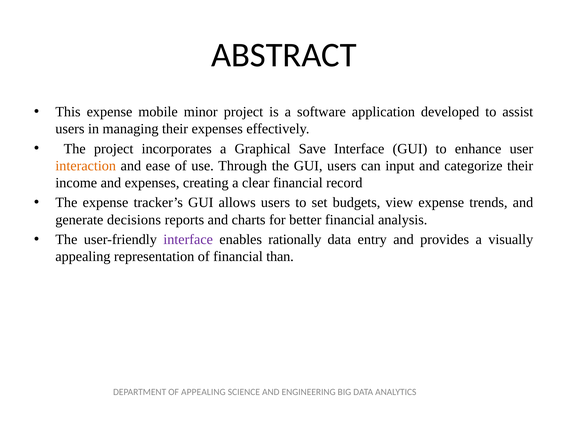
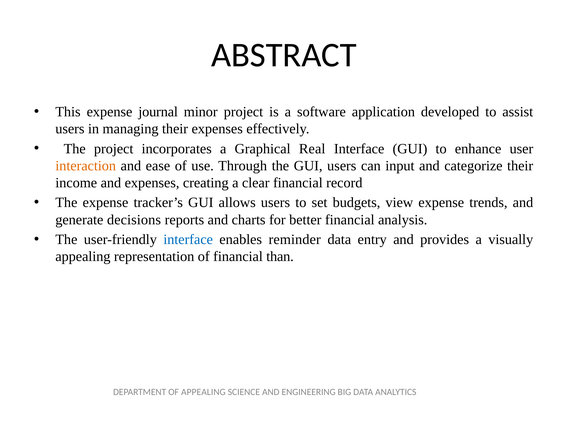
mobile: mobile -> journal
Save: Save -> Real
interface at (188, 240) colour: purple -> blue
rationally: rationally -> reminder
